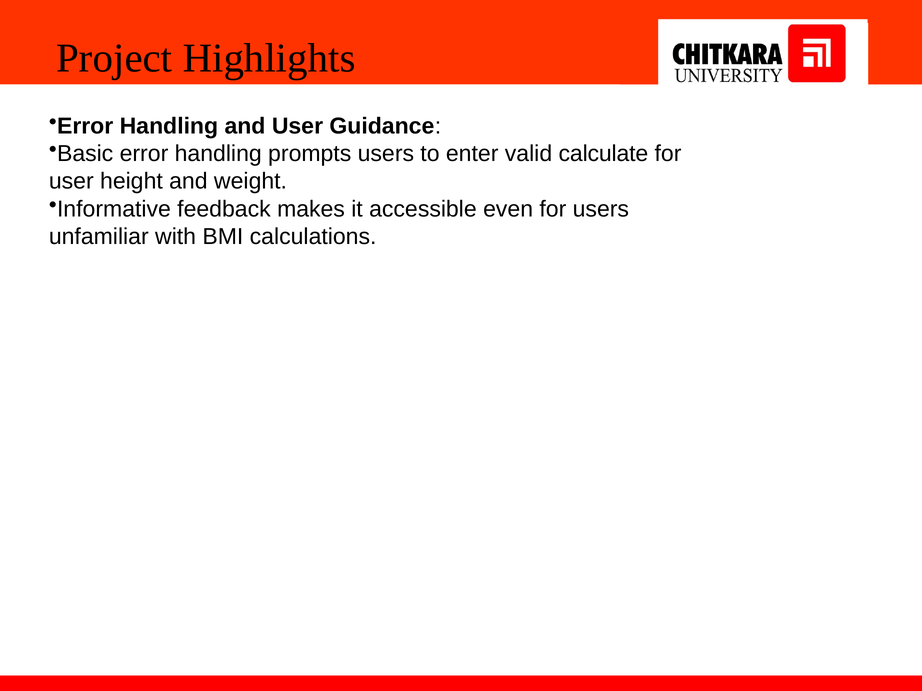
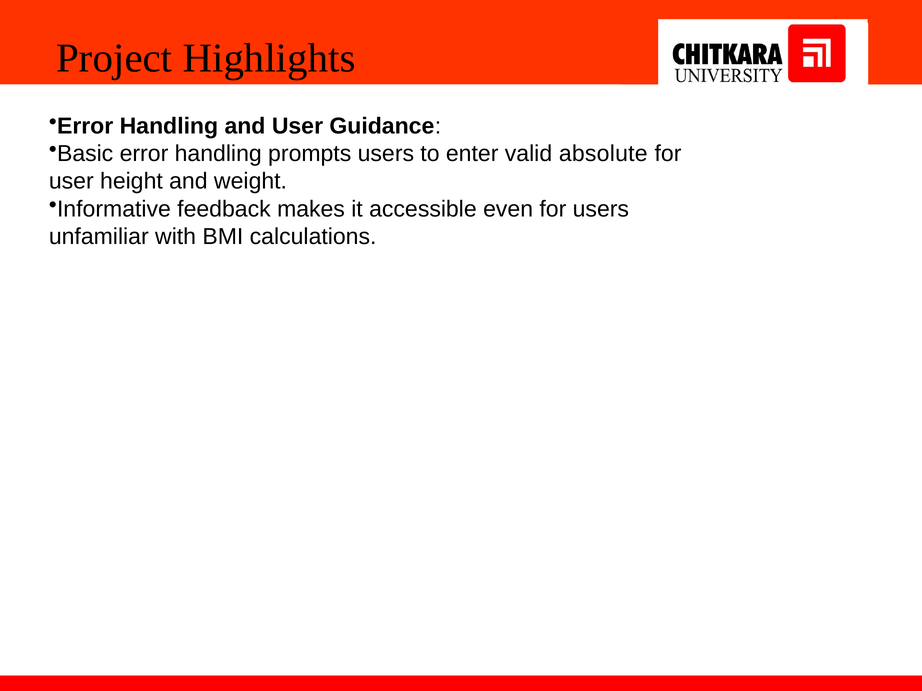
calculate: calculate -> absolute
